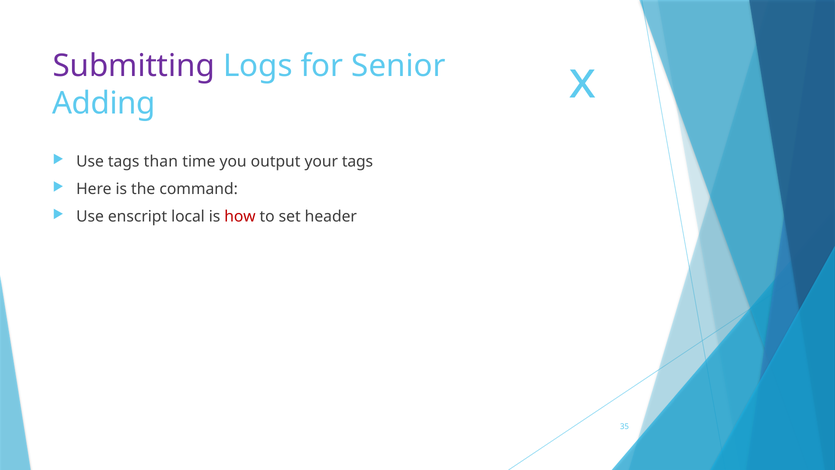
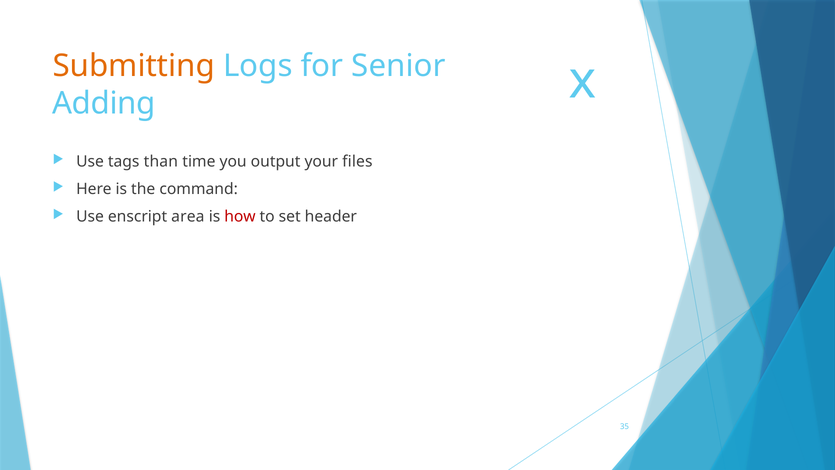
Submitting colour: purple -> orange
your tags: tags -> files
local: local -> area
